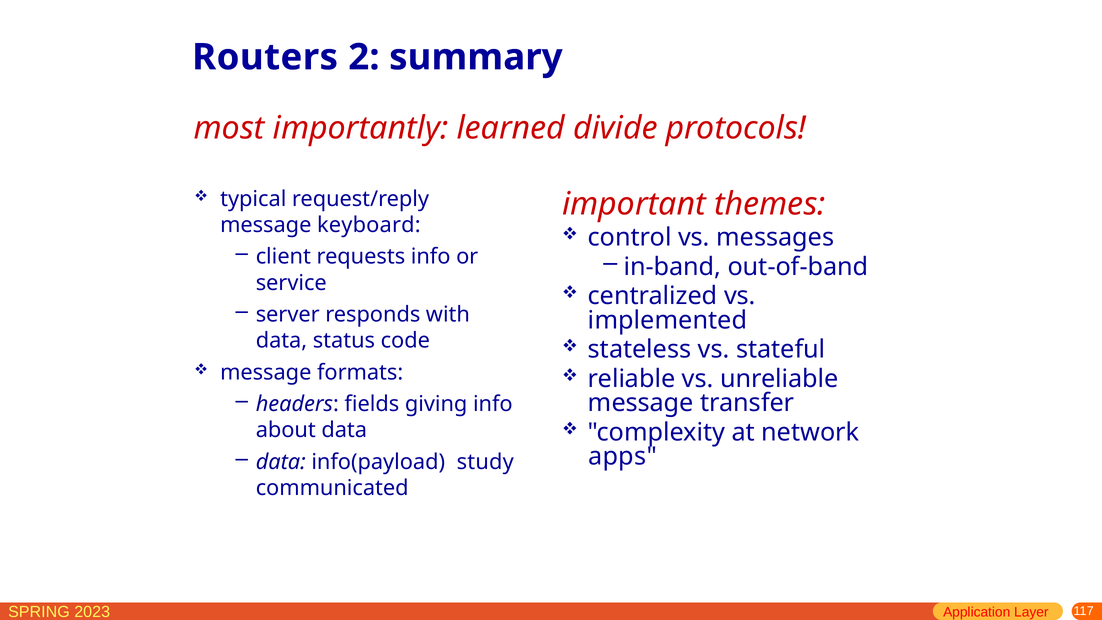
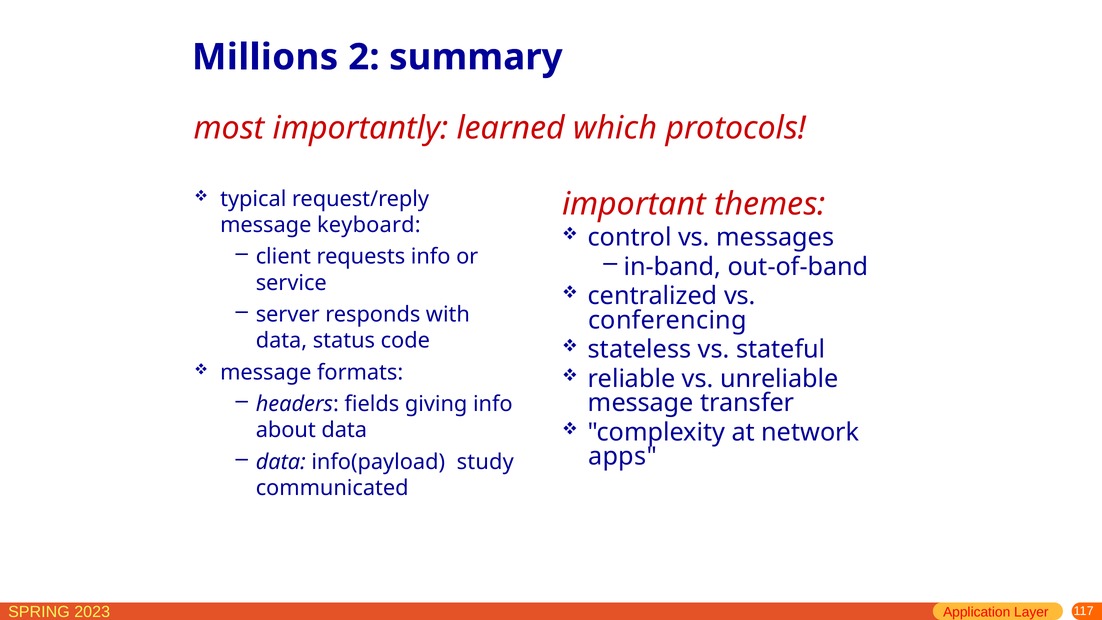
Routers: Routers -> Millions
divide: divide -> which
implemented: implemented -> conferencing
